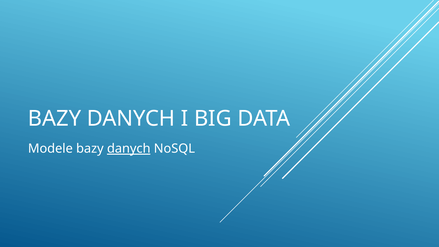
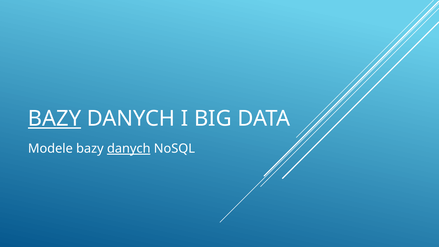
BAZY at (55, 118) underline: none -> present
